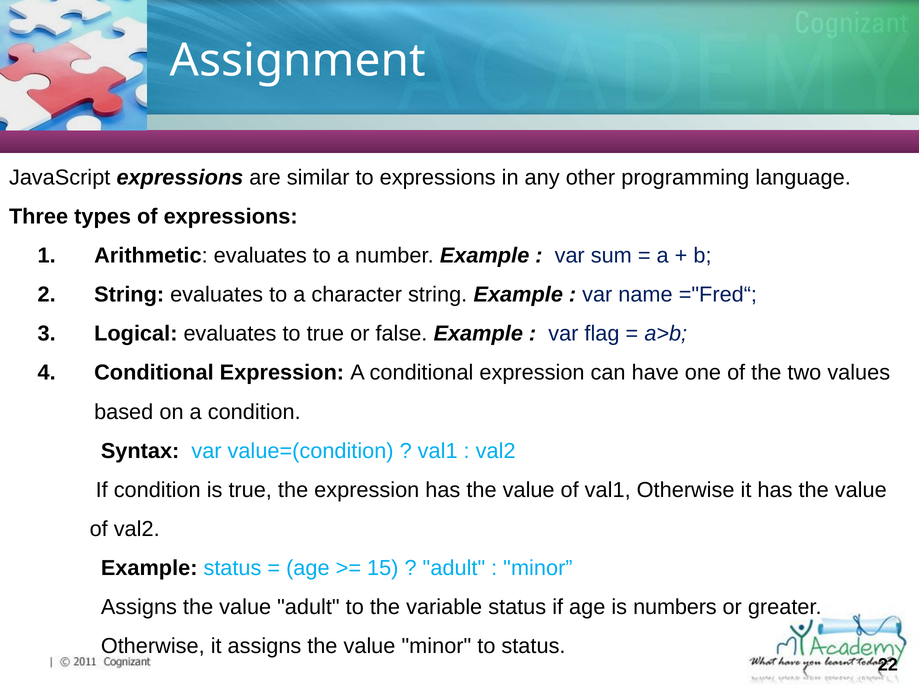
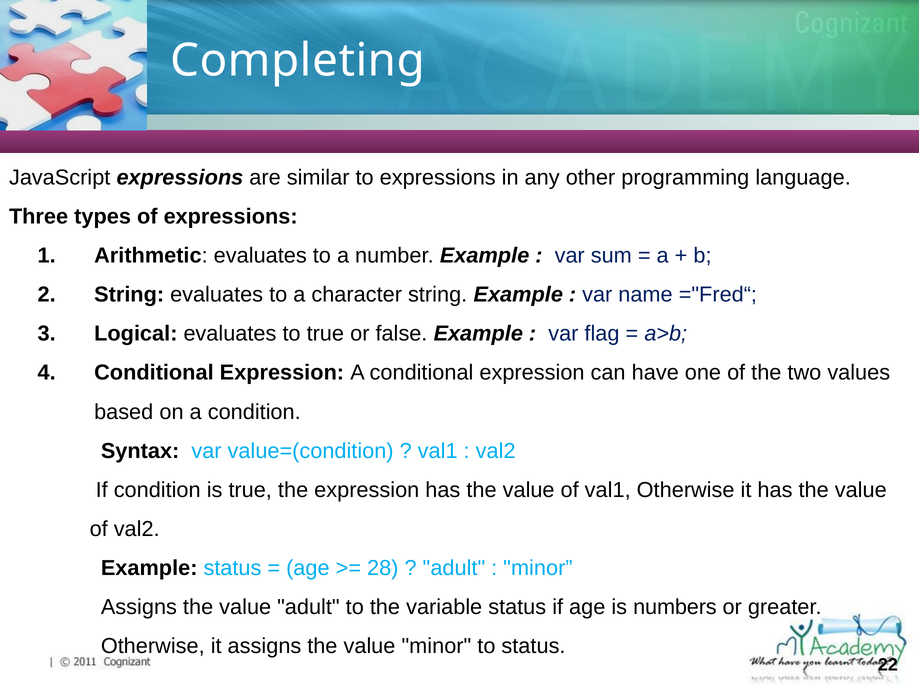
Assignment: Assignment -> Completing
15: 15 -> 28
